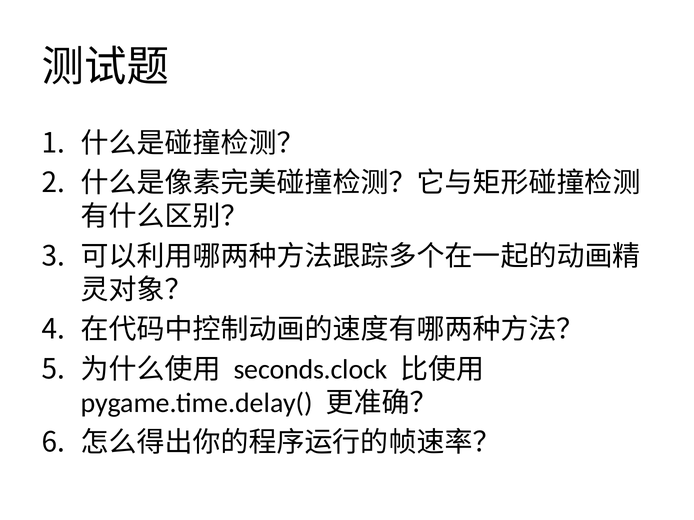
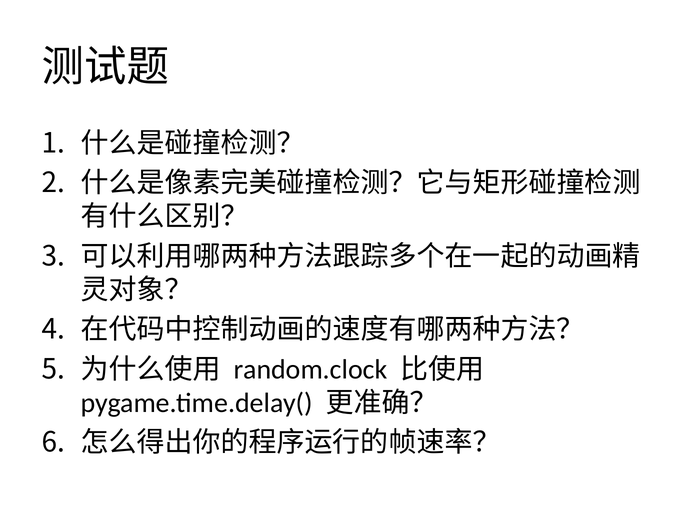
seconds.clock: seconds.clock -> random.clock
